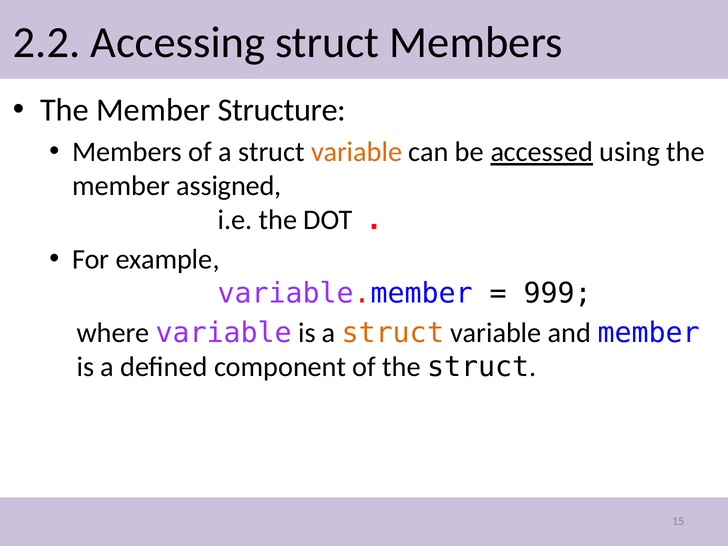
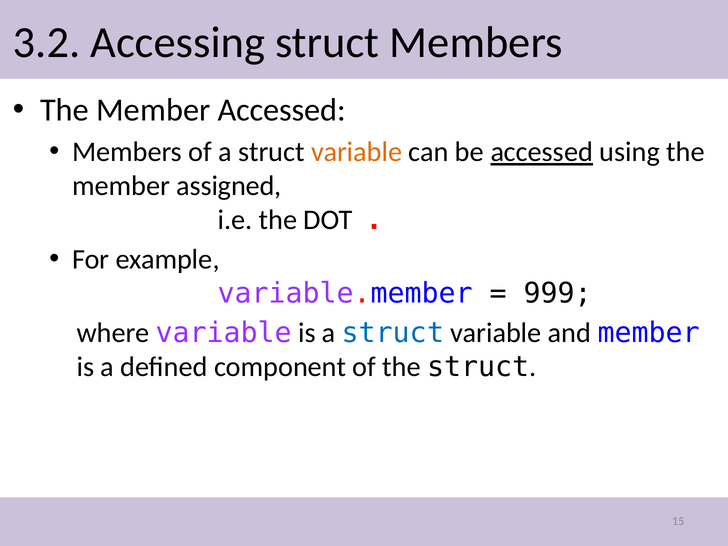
2.2: 2.2 -> 3.2
Member Structure: Structure -> Accessed
struct at (393, 333) colour: orange -> blue
